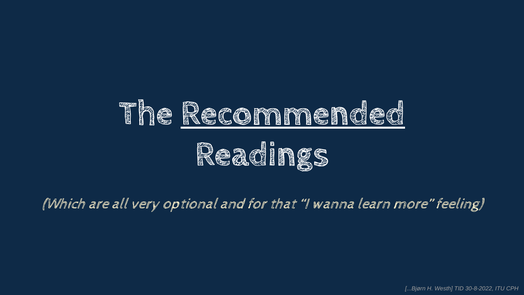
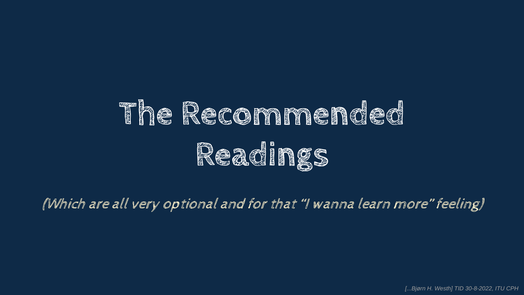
Recommended underline: present -> none
